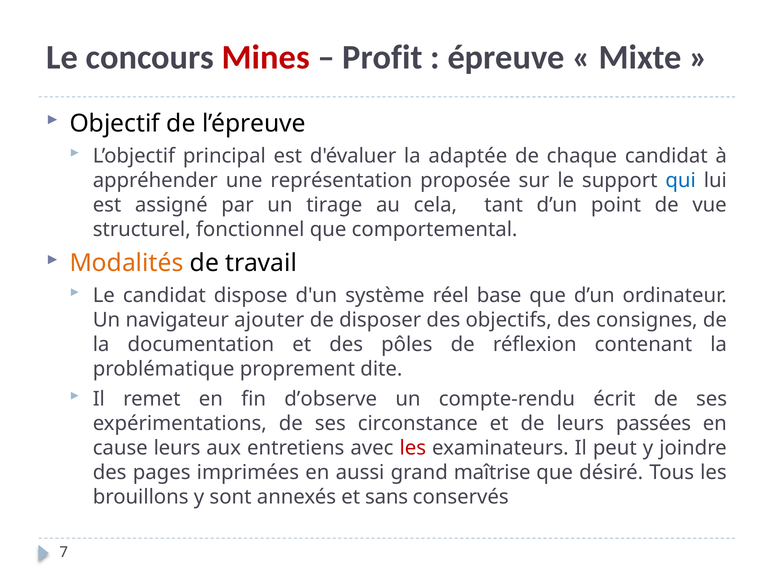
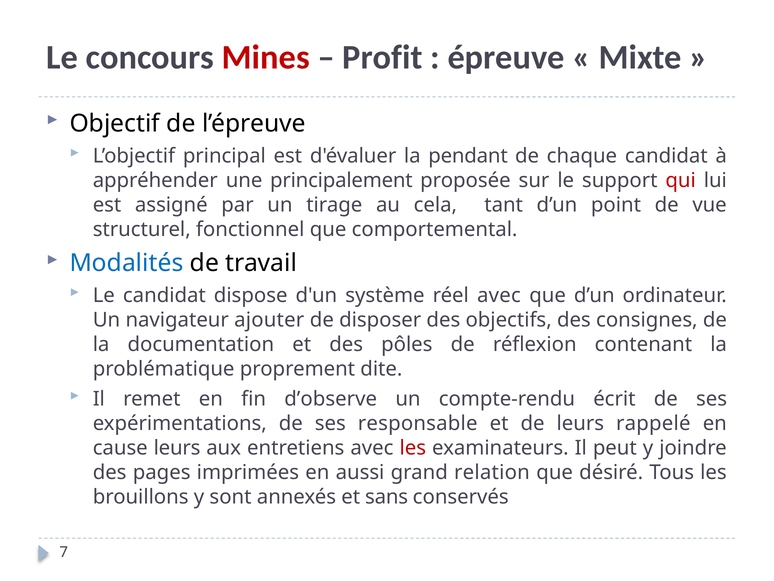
adaptée: adaptée -> pendant
représentation: représentation -> principalement
qui colour: blue -> red
Modalités colour: orange -> blue
réel base: base -> avec
circonstance: circonstance -> responsable
passées: passées -> rappelé
maîtrise: maîtrise -> relation
